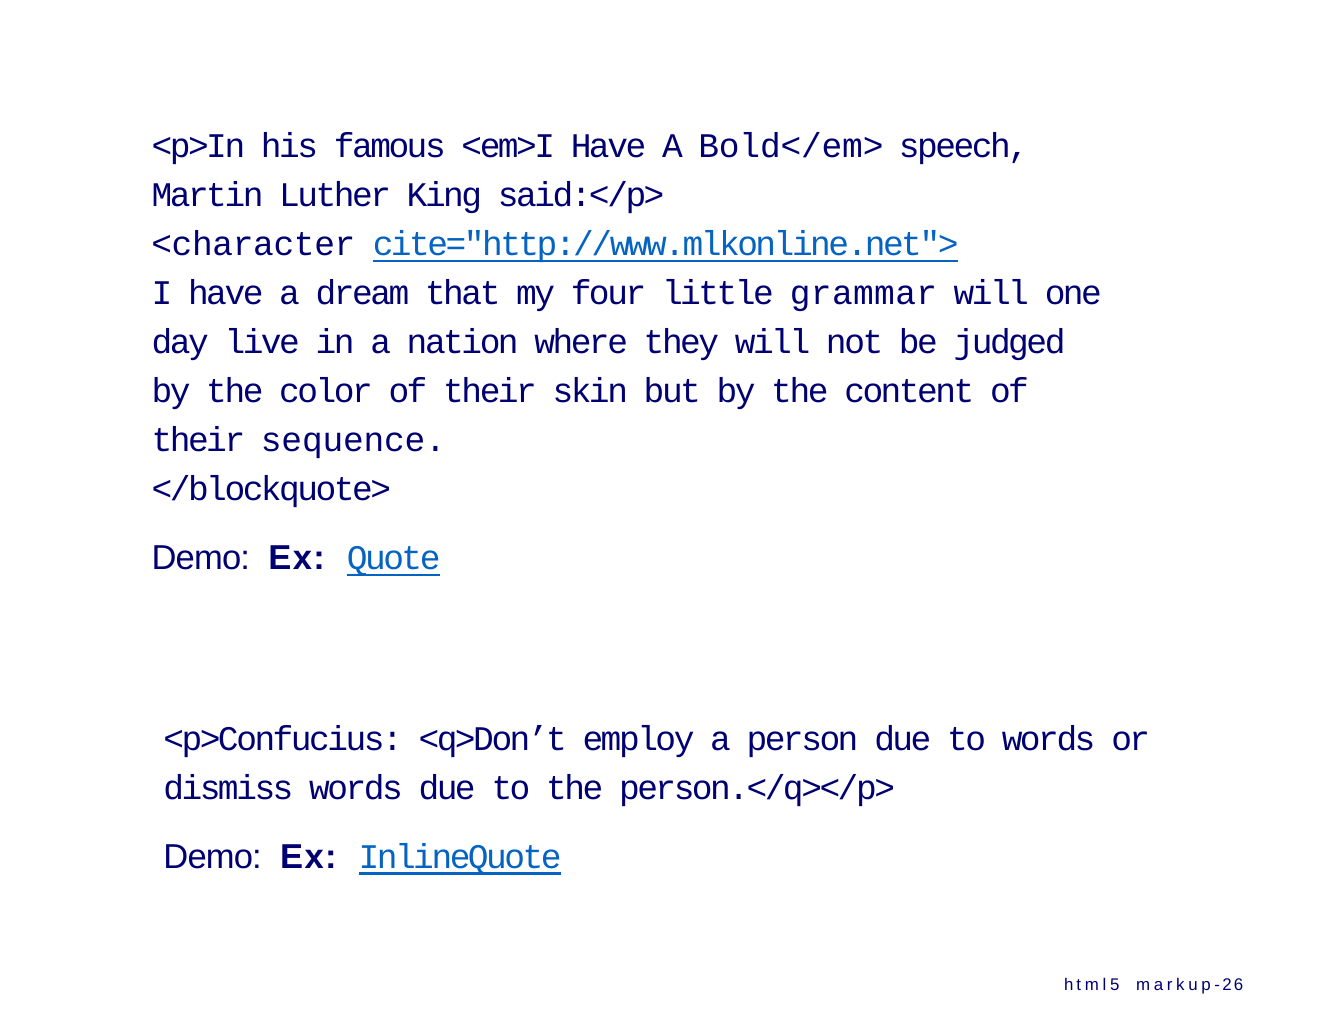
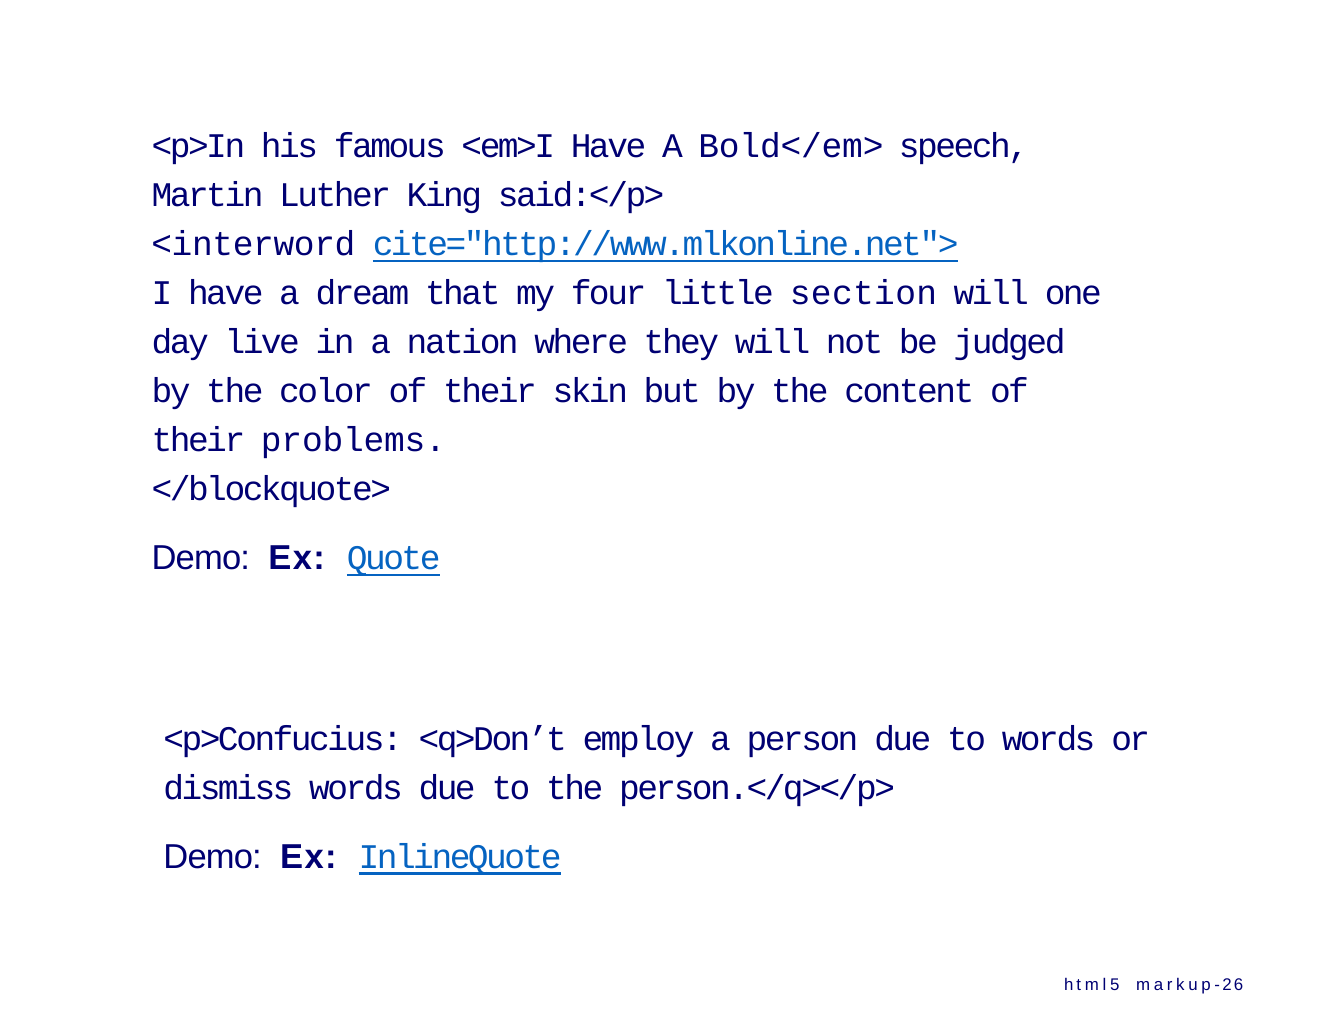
<character: <character -> <interword
grammar: grammar -> section
sequence: sequence -> problems
